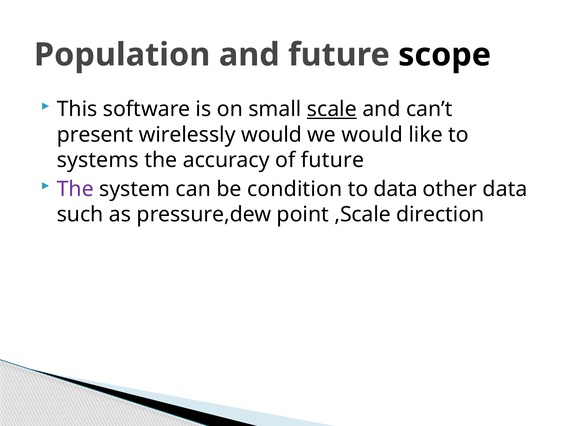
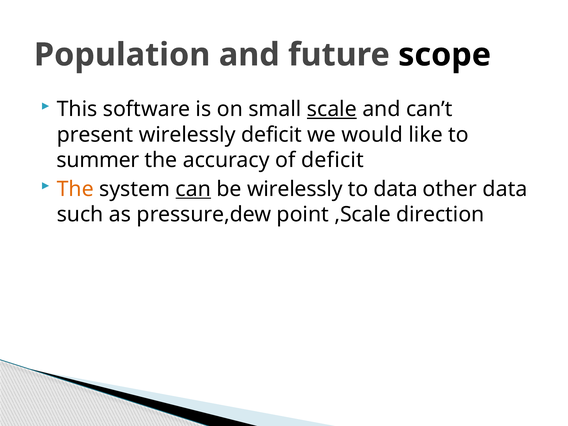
wirelessly would: would -> deficit
systems: systems -> summer
of future: future -> deficit
The at (75, 189) colour: purple -> orange
can underline: none -> present
be condition: condition -> wirelessly
